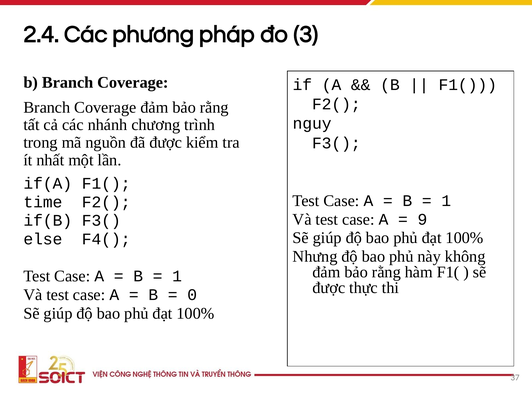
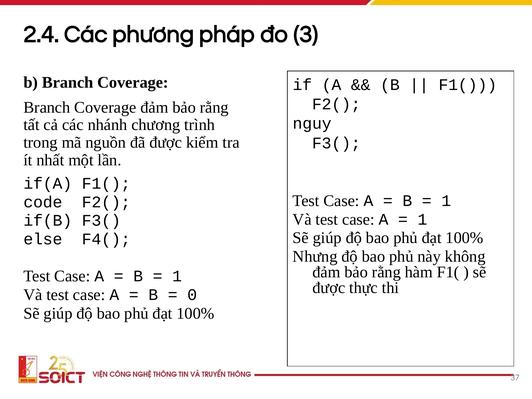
time: time -> code
9 at (422, 219): 9 -> 1
